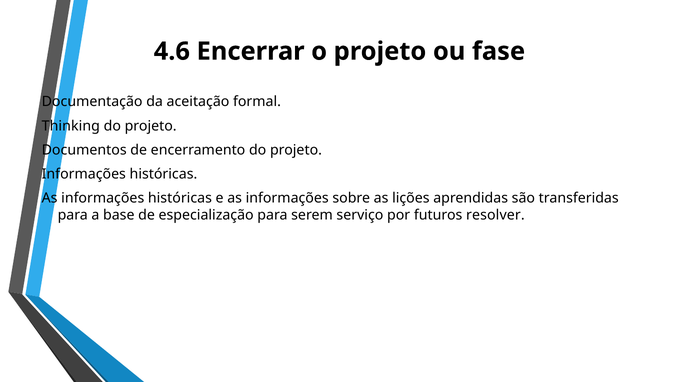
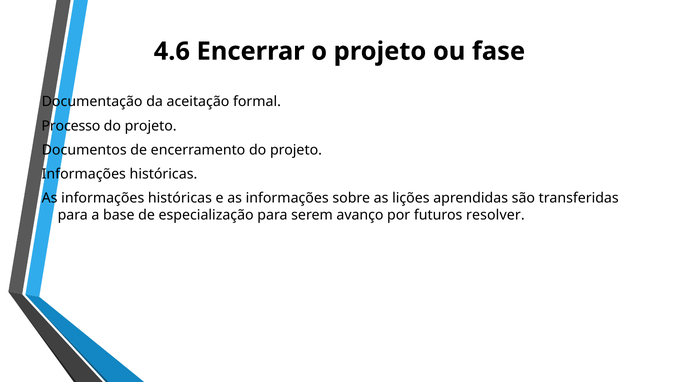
Thinking: Thinking -> Processo
serviço: serviço -> avanço
